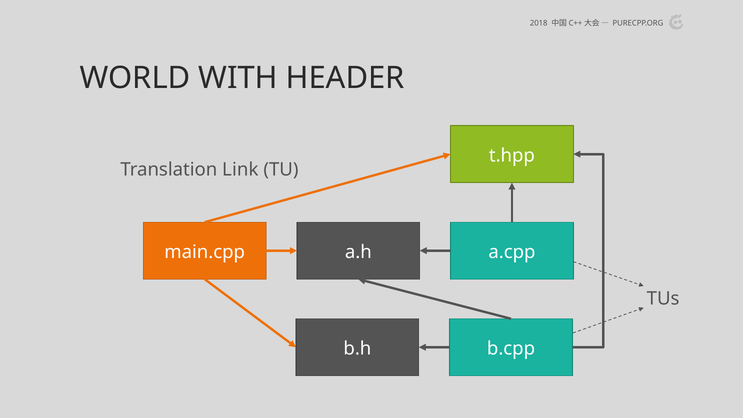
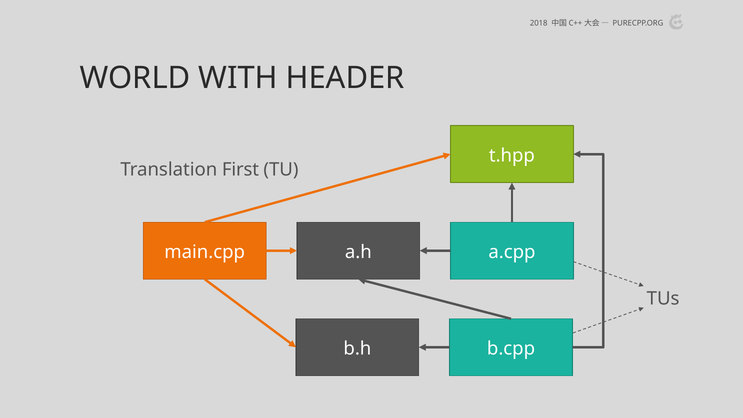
Link: Link -> First
